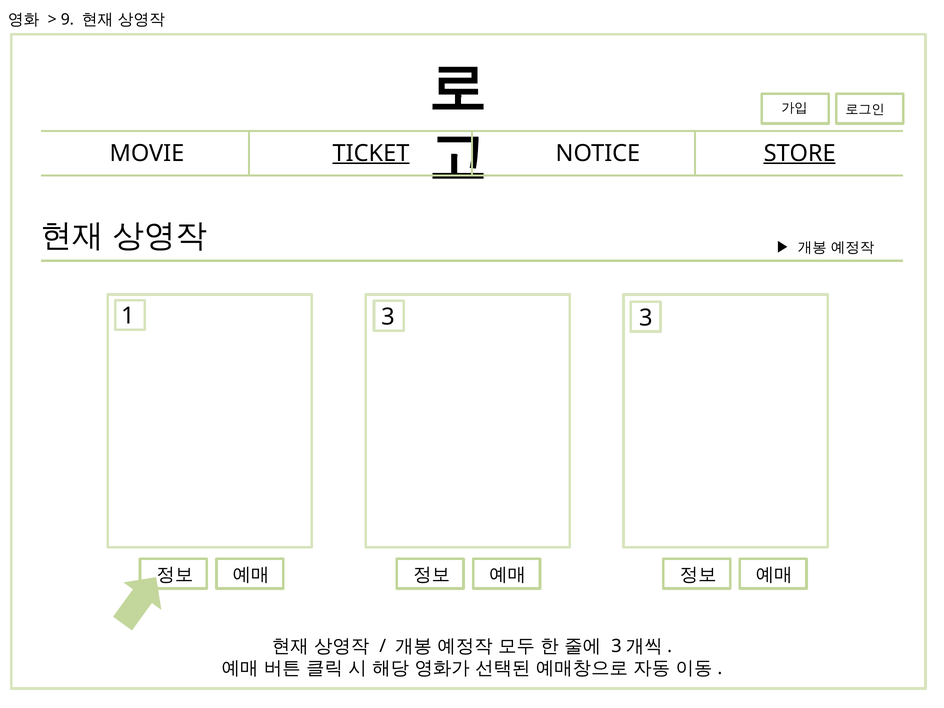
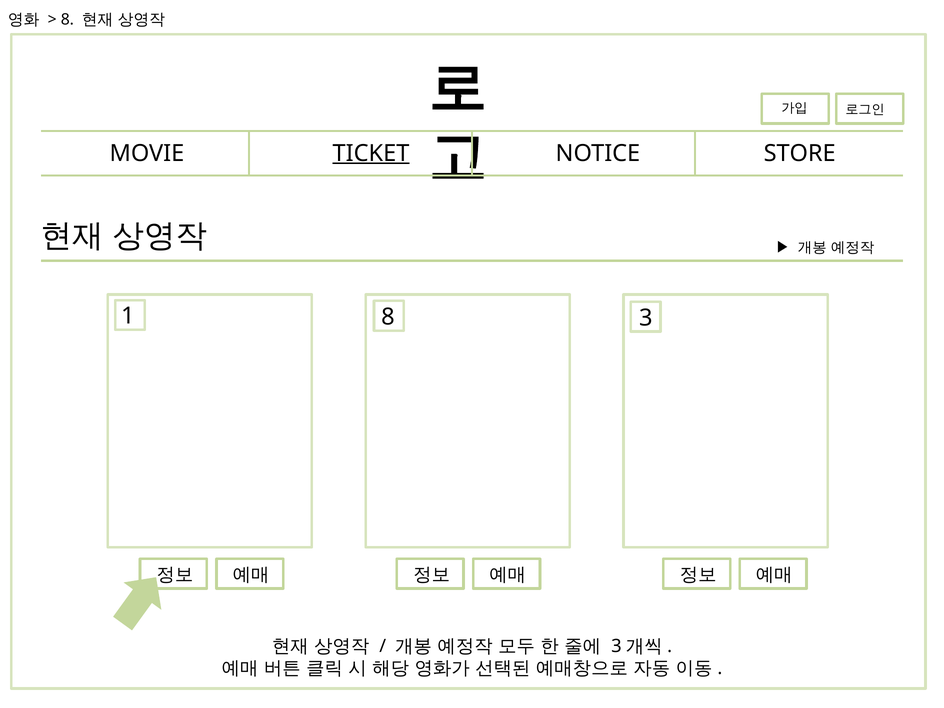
9 at (67, 20): 9 -> 8
STORE underline: present -> none
1 3: 3 -> 8
